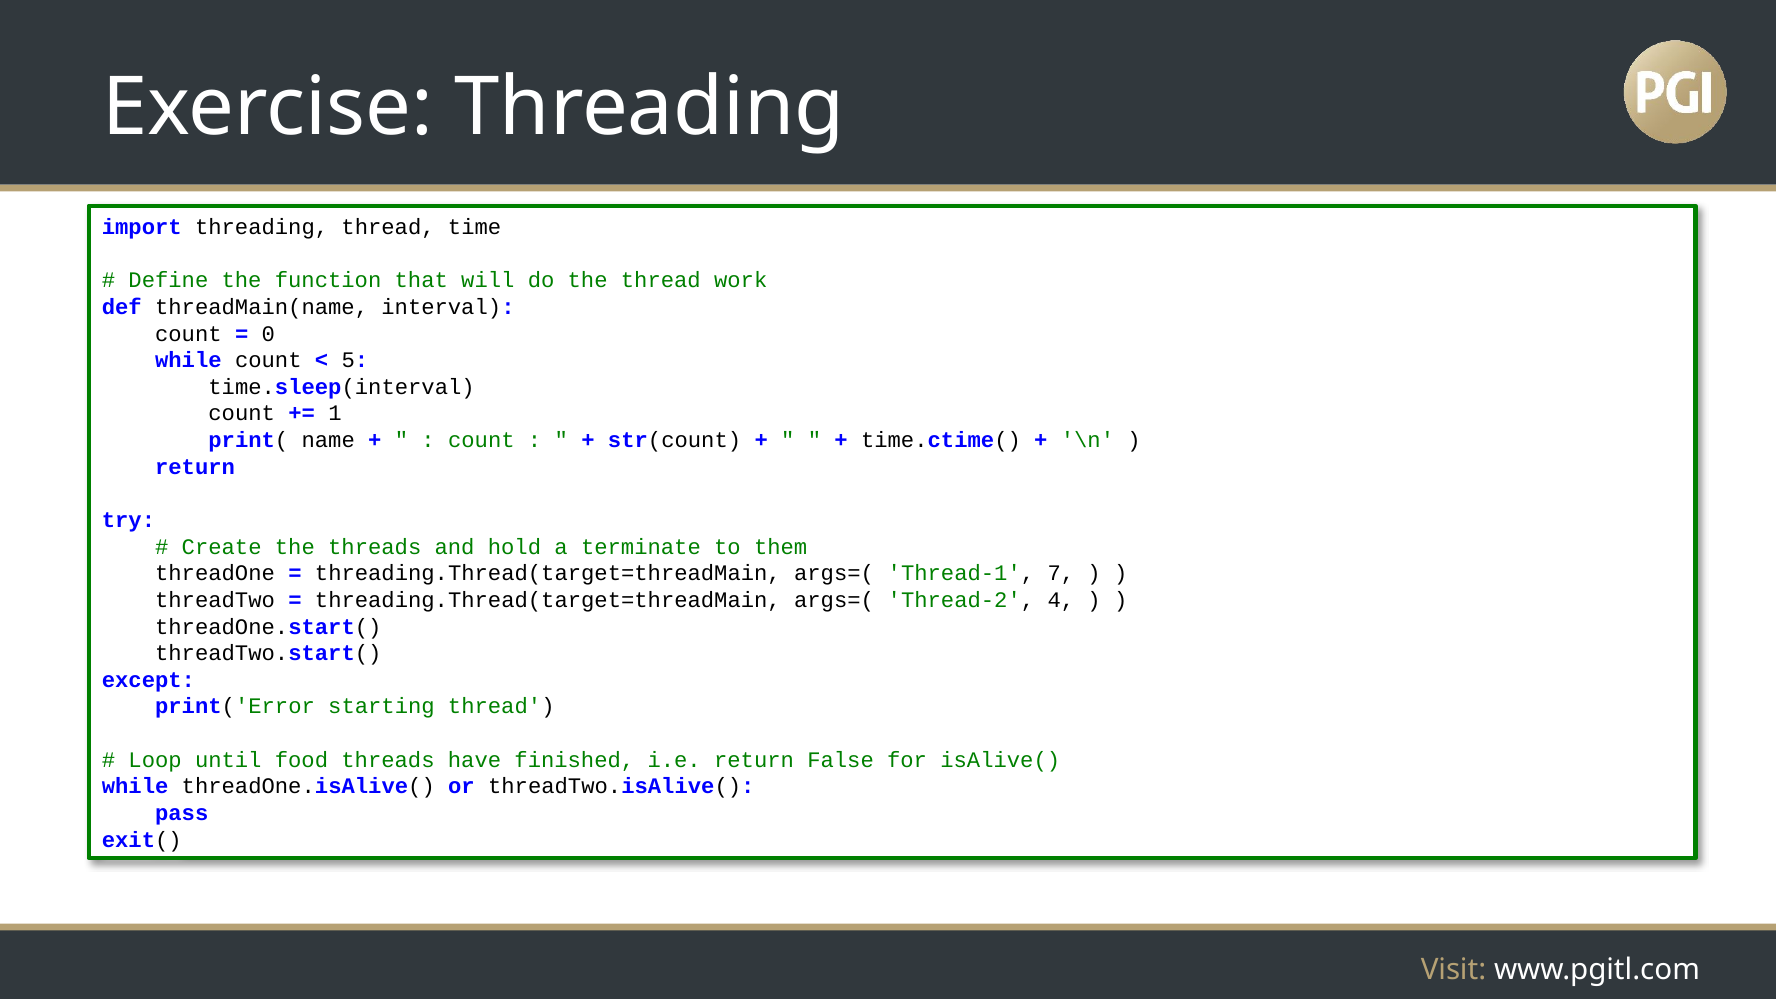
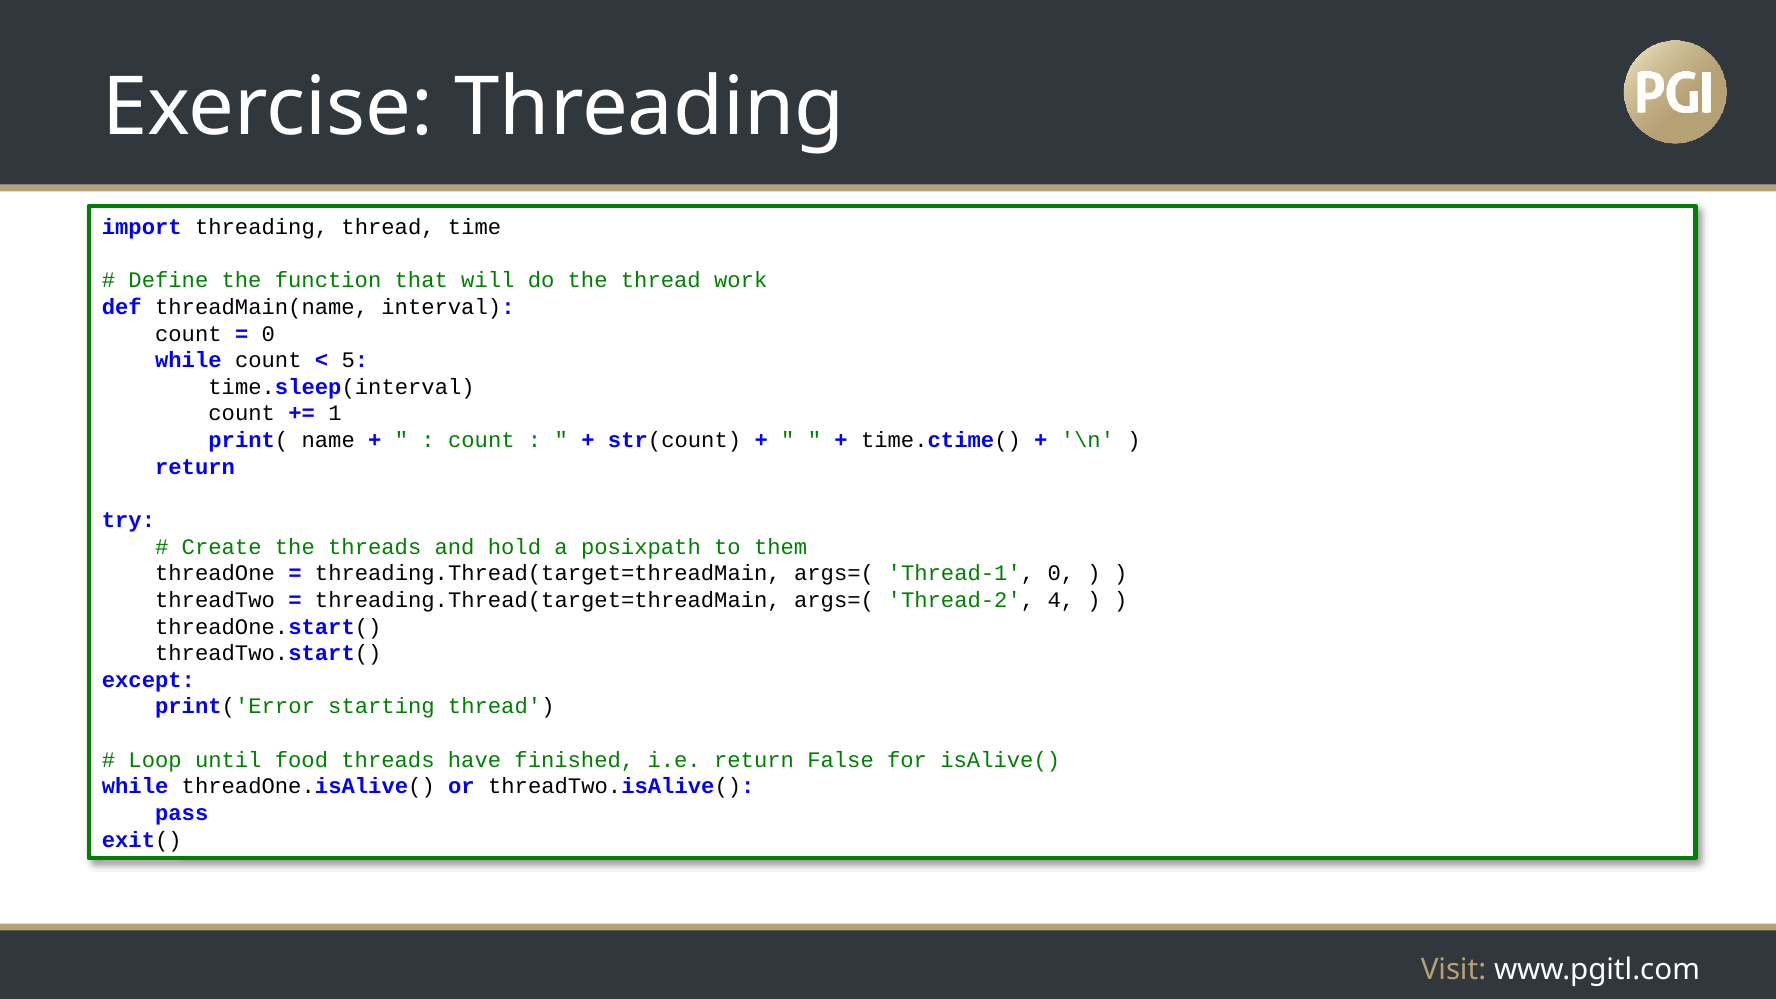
terminate: terminate -> posixpath
Thread-1 7: 7 -> 0
